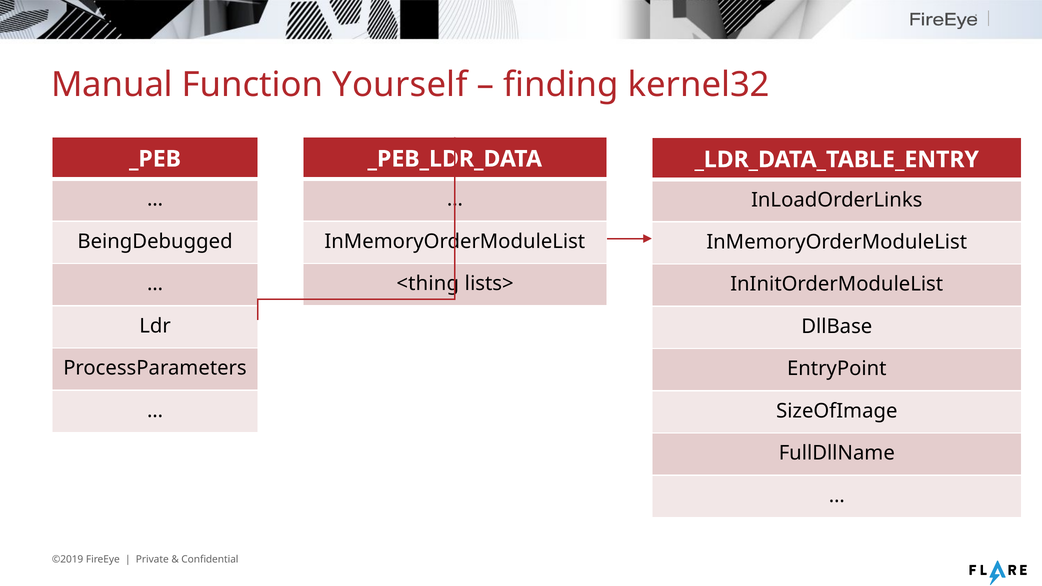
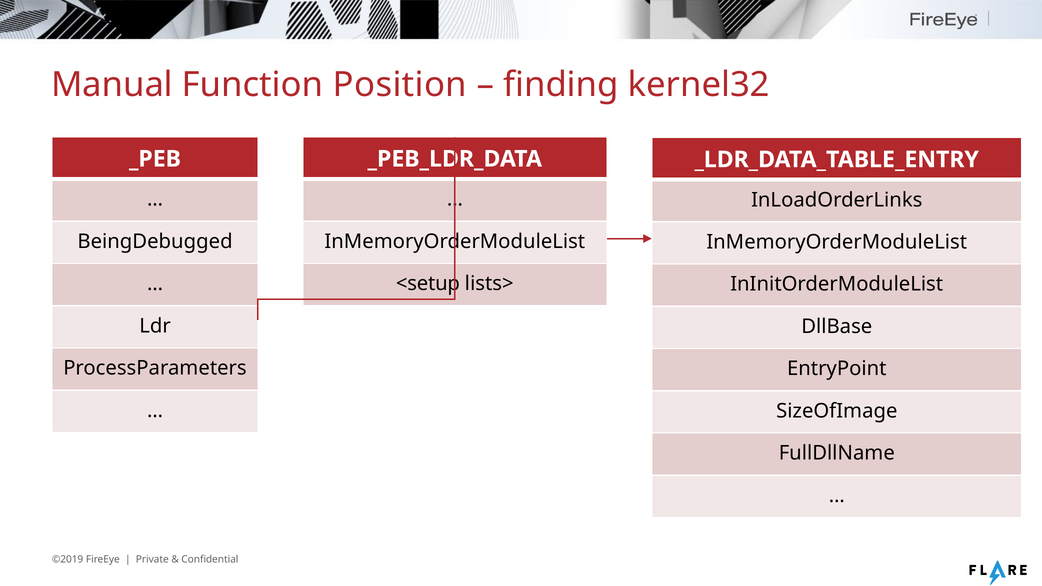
Yourself: Yourself -> Position
<thing: <thing -> <setup
